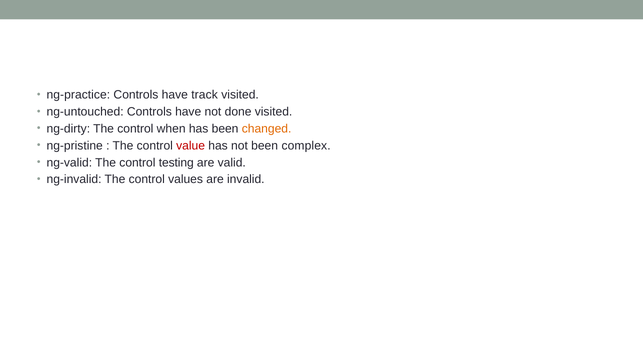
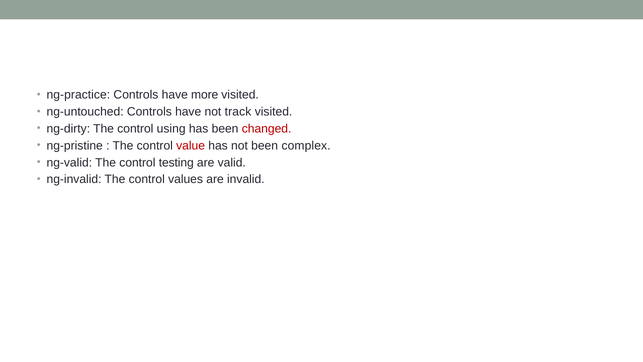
track: track -> more
done: done -> track
when: when -> using
changed colour: orange -> red
